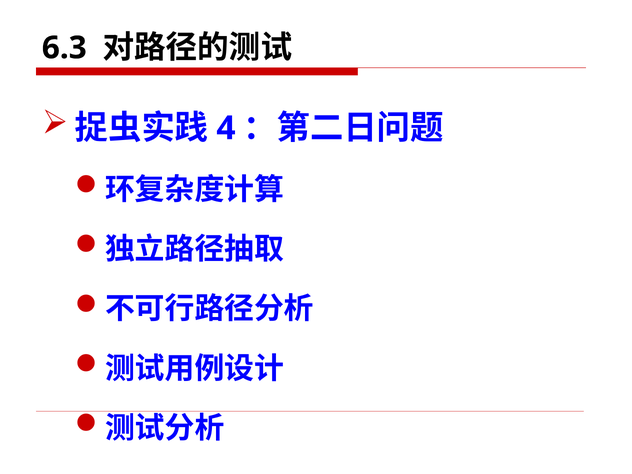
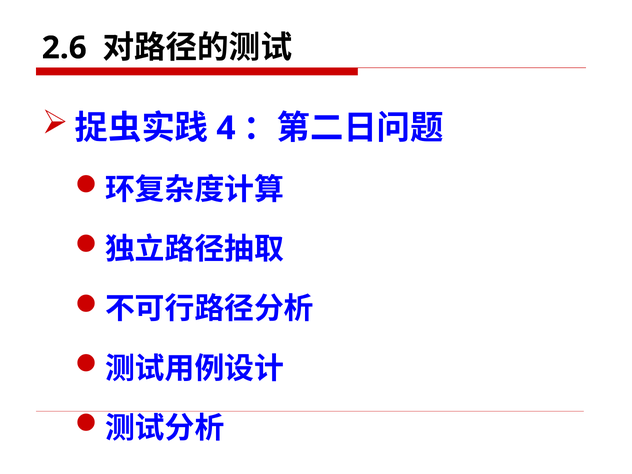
6.3: 6.3 -> 2.6
